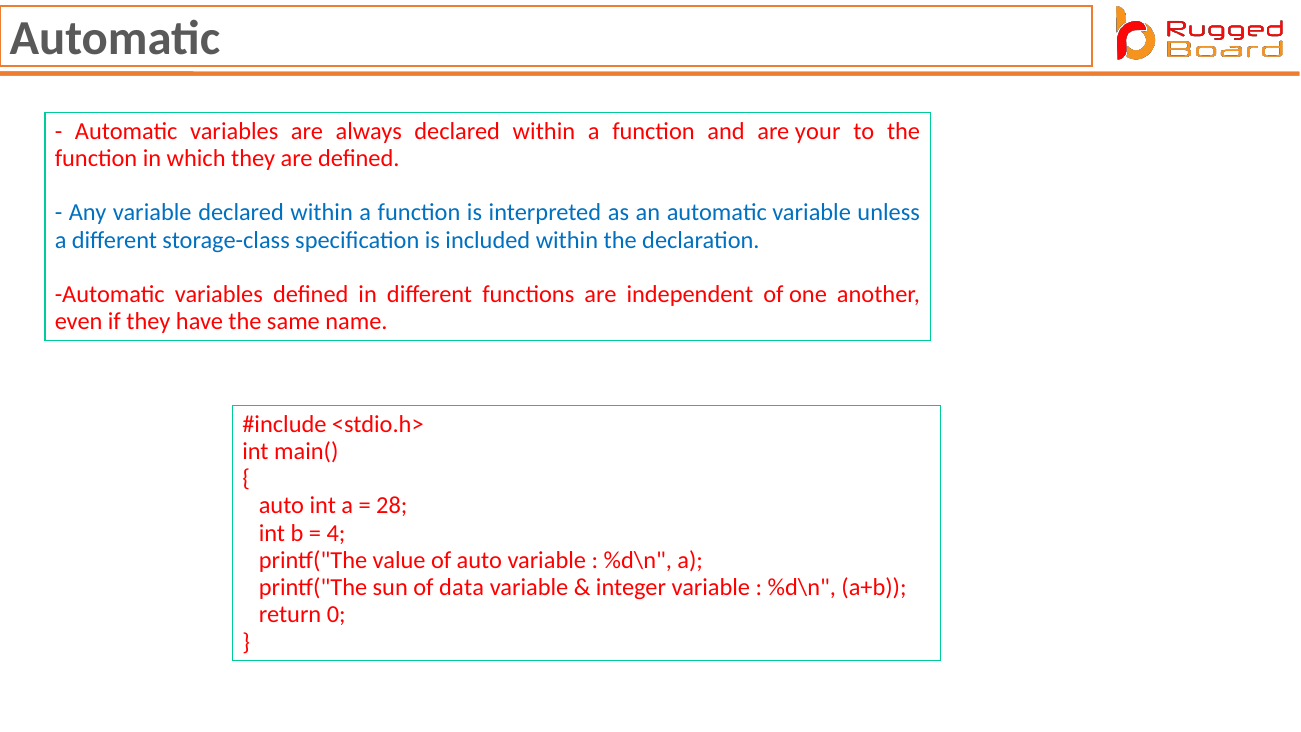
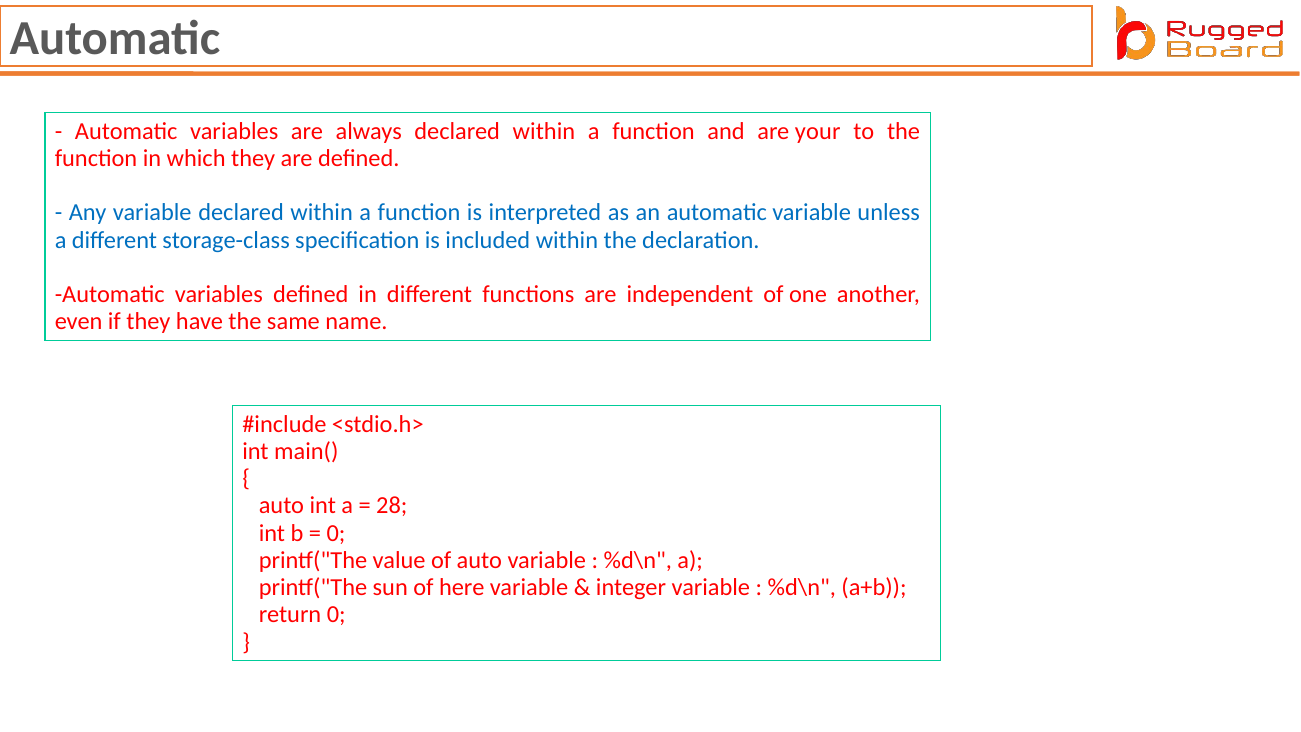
4 at (336, 533): 4 -> 0
data: data -> here
